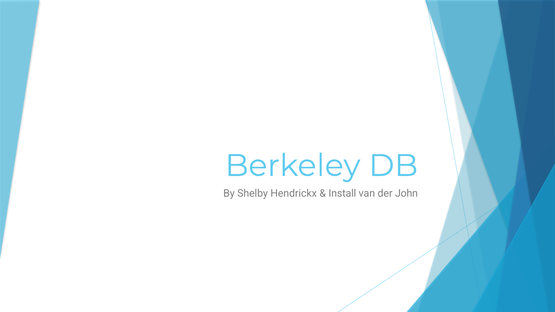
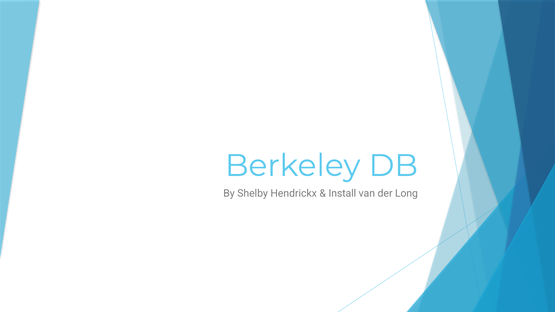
John: John -> Long
